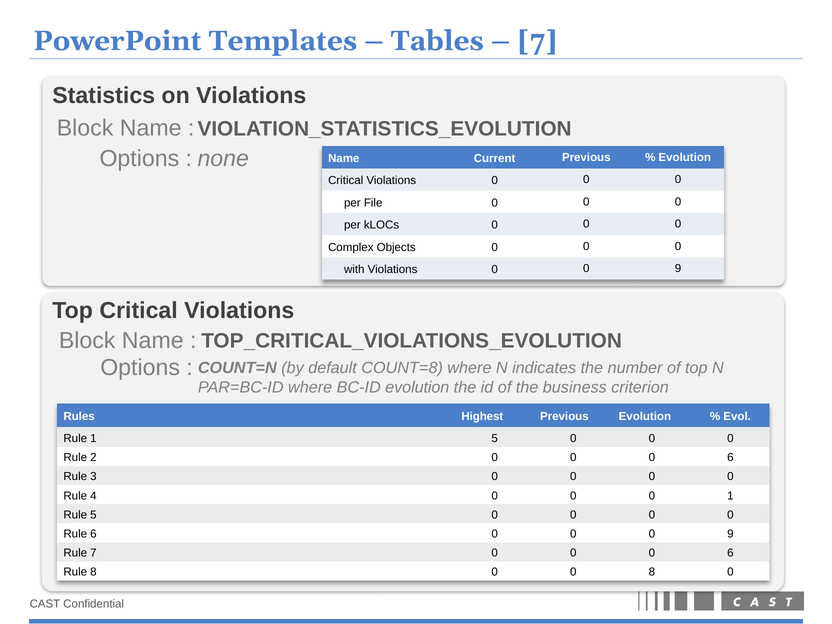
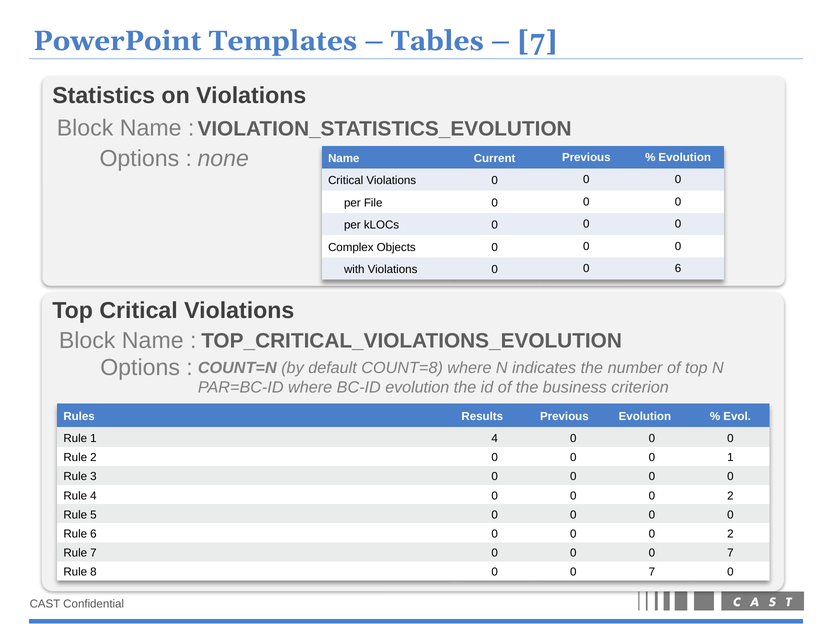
Violations 0 0 9: 9 -> 6
Highest: Highest -> Results
1 5: 5 -> 4
6 at (730, 458): 6 -> 1
1 at (730, 496): 1 -> 2
9 at (730, 534): 9 -> 2
6 at (730, 553): 6 -> 7
8 0 0 8: 8 -> 7
